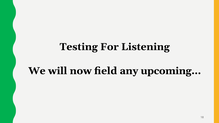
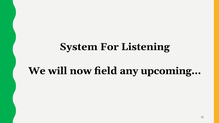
Testing: Testing -> System
